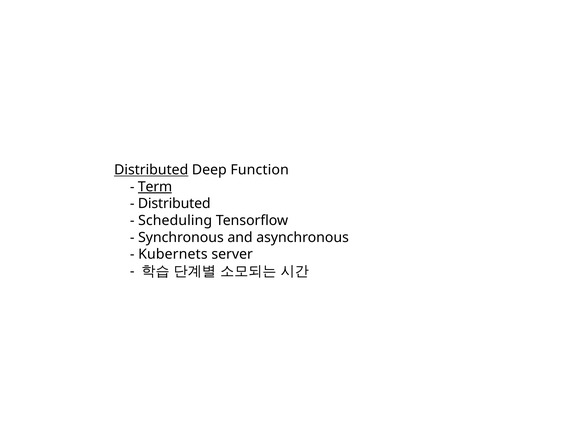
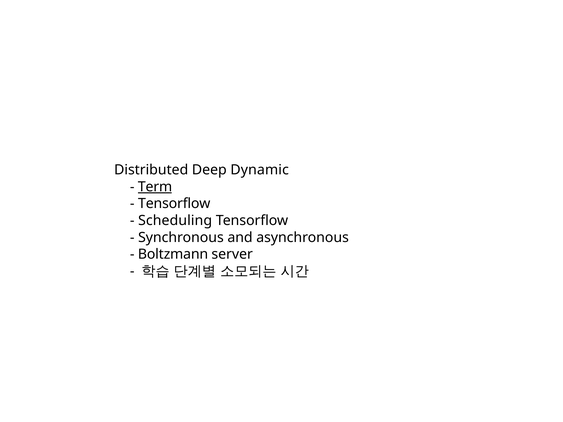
Distributed at (151, 170) underline: present -> none
Function: Function -> Dynamic
Distributed at (174, 204): Distributed -> Tensorflow
Kubernets: Kubernets -> Boltzmann
